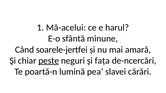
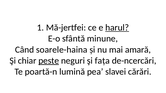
Mă-acelui: Mă-acelui -> Mă-jertfei
harul underline: none -> present
soarele-jertfei: soarele-jertfei -> soarele-haina
